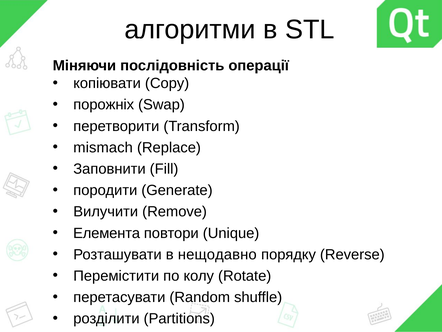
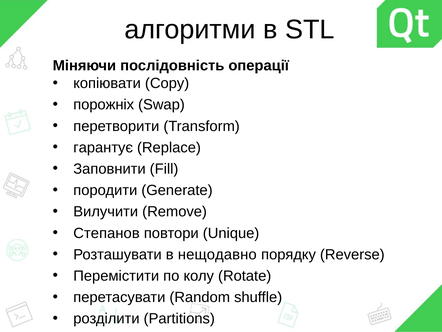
mismach: mismach -> гарантує
Елемента: Елемента -> Степанов
